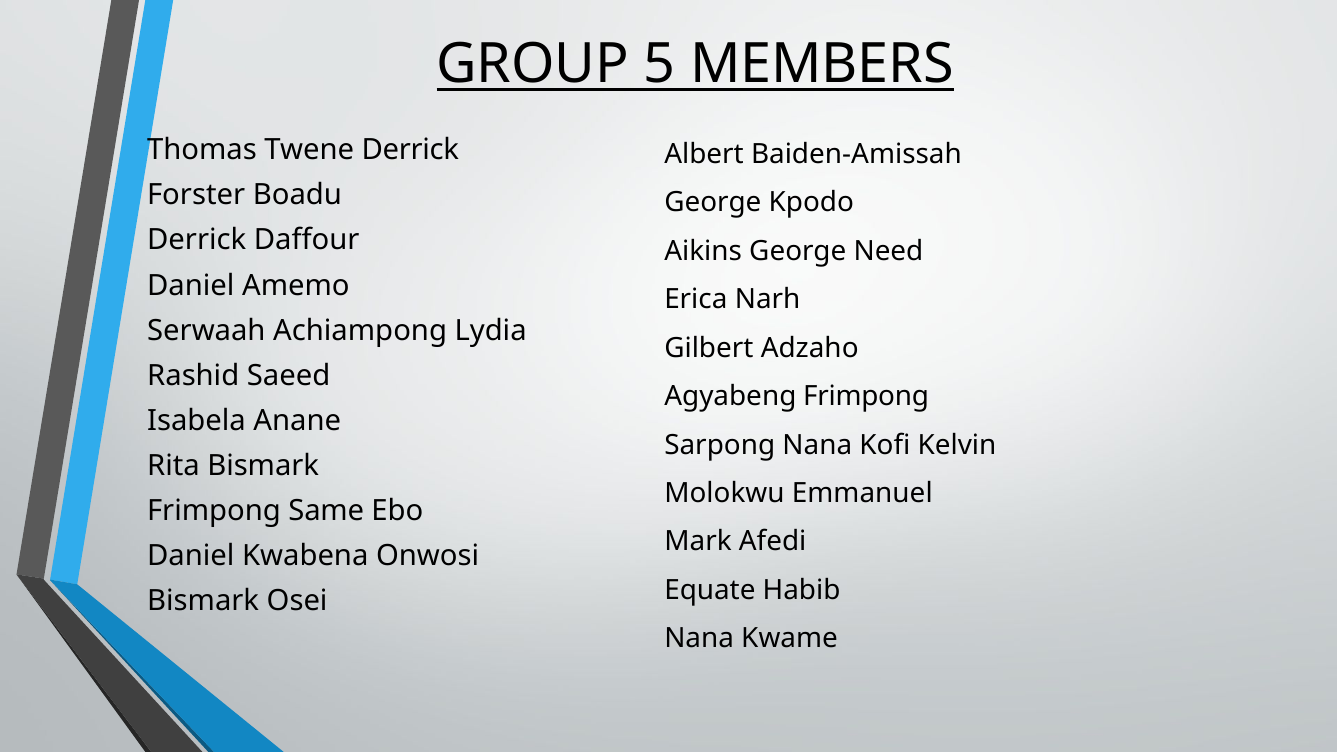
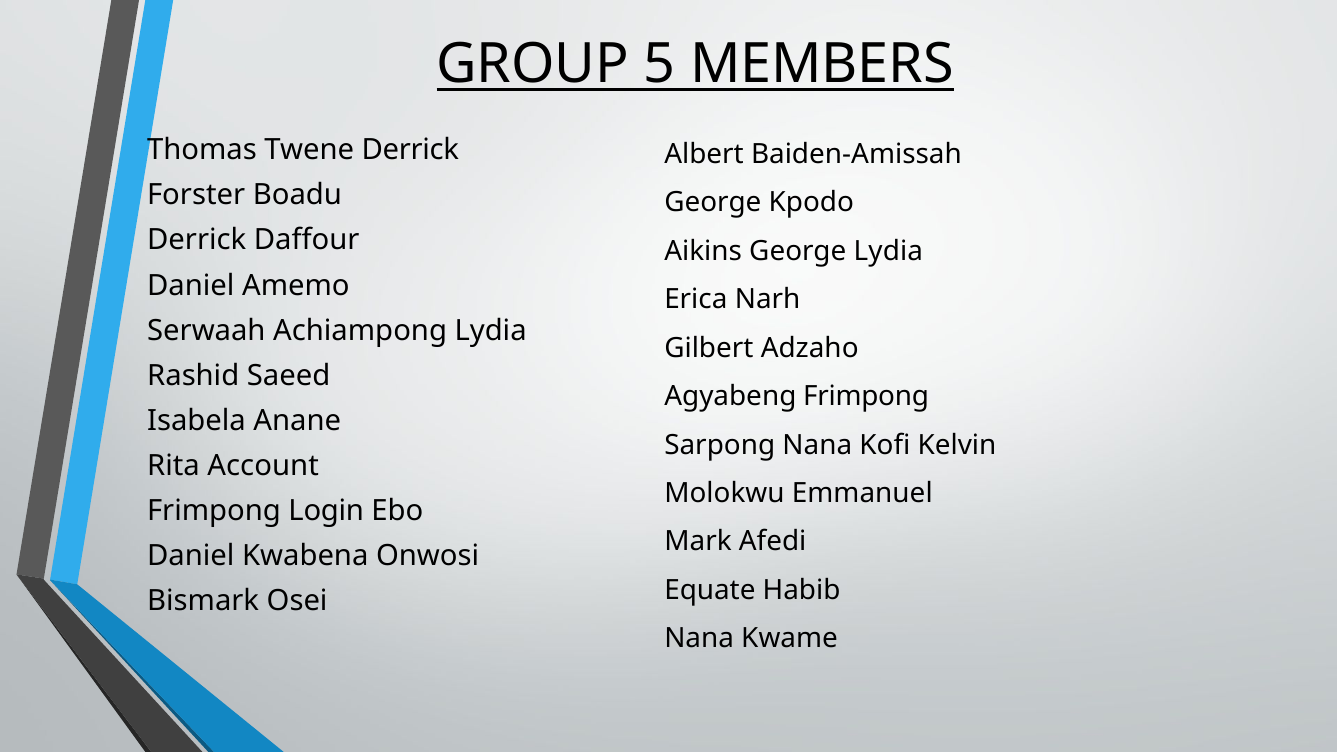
George Need: Need -> Lydia
Rita Bismark: Bismark -> Account
Same: Same -> Login
